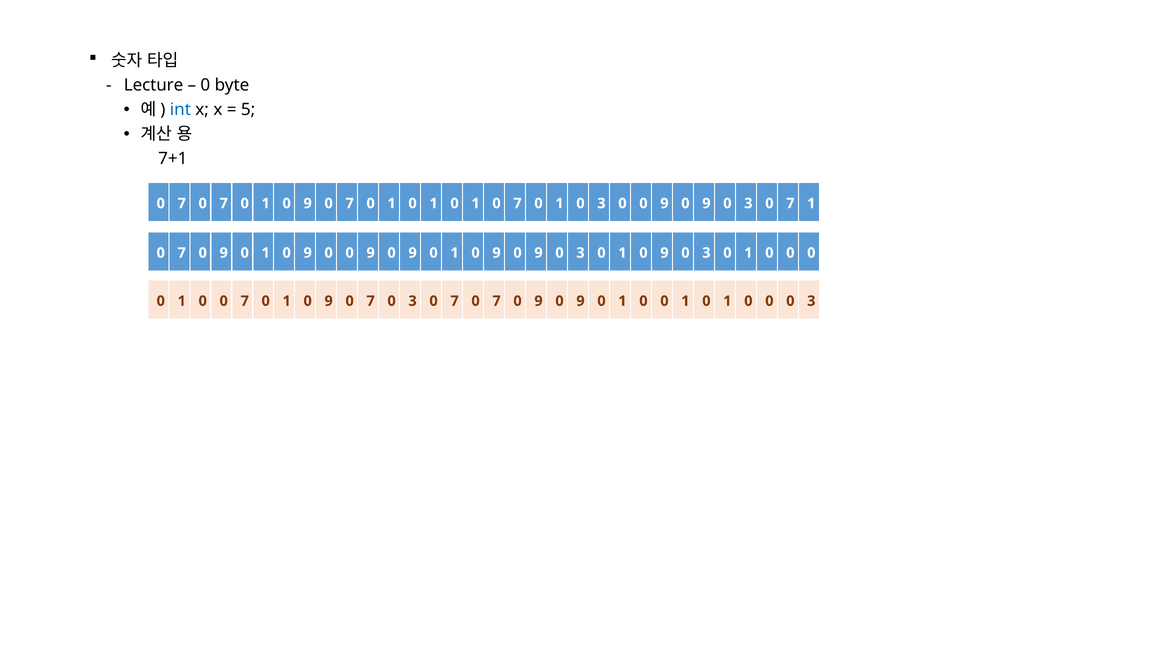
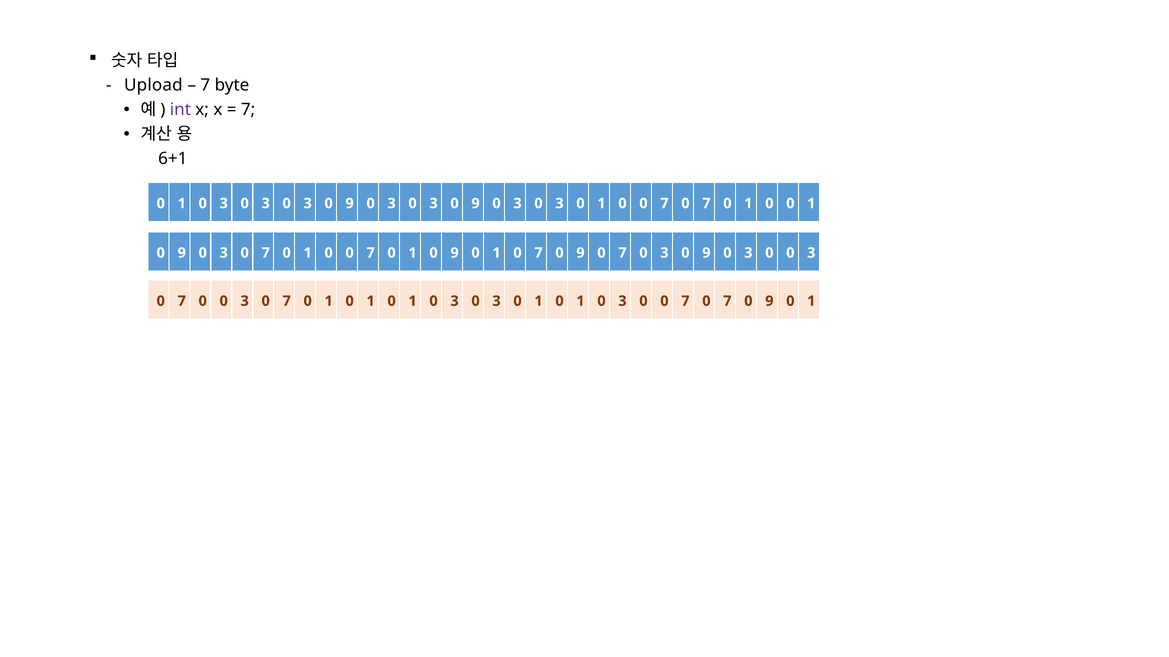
Lecture: Lecture -> Upload
0 at (205, 85): 0 -> 7
int colour: blue -> purple
5 at (248, 110): 5 -> 7
7+1: 7+1 -> 6+1
7 at (182, 204): 7 -> 1
7 at (224, 204): 7 -> 3
1 at (266, 204): 1 -> 3
9 at (308, 204): 9 -> 3
7 at (350, 204): 7 -> 9
1 at (392, 204): 1 -> 3
1 at (434, 204): 1 -> 3
1 at (476, 204): 1 -> 9
7 at (518, 204): 7 -> 3
1 at (559, 204): 1 -> 3
3 at (601, 204): 3 -> 1
9 at (664, 204): 9 -> 7
9 at (706, 204): 9 -> 7
3 at (748, 204): 3 -> 1
7 at (790, 204): 7 -> 0
7 at (182, 253): 7 -> 9
9 at (224, 253): 9 -> 3
1 at (266, 253): 1 -> 7
9 at (308, 253): 9 -> 1
9 at (371, 253): 9 -> 7
9 at (413, 253): 9 -> 1
1 at (455, 253): 1 -> 9
9 at (497, 253): 9 -> 1
9 at (539, 253): 9 -> 7
3 at (580, 253): 3 -> 9
1 at (622, 253): 1 -> 7
9 at (664, 253): 9 -> 3
3 at (706, 253): 3 -> 9
1 at (748, 253): 1 -> 3
0 at (811, 253): 0 -> 3
1 at (182, 301): 1 -> 7
7 at (245, 301): 7 -> 3
1 at (287, 301): 1 -> 7
9 at (329, 301): 9 -> 1
7 at (371, 301): 7 -> 1
3 at (413, 301): 3 -> 1
7 at (455, 301): 7 -> 3
7 at (497, 301): 7 -> 3
9 at (539, 301): 9 -> 1
9 at (580, 301): 9 -> 1
1 at (622, 301): 1 -> 3
1 at (685, 301): 1 -> 7
1 at (727, 301): 1 -> 7
0 at (769, 301): 0 -> 9
3 at (811, 301): 3 -> 1
